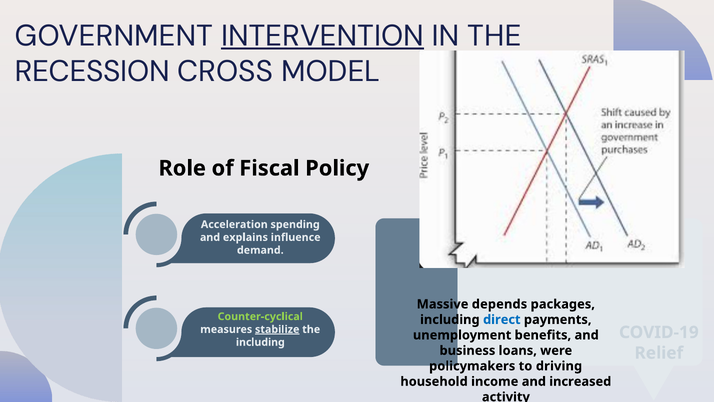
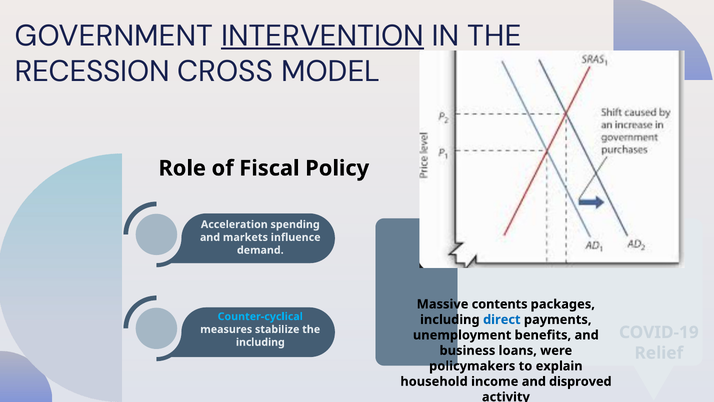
explains: explains -> markets
depends: depends -> contents
Counter-cyclical colour: light green -> light blue
stabilize underline: present -> none
driving: driving -> explain
increased: increased -> disproved
